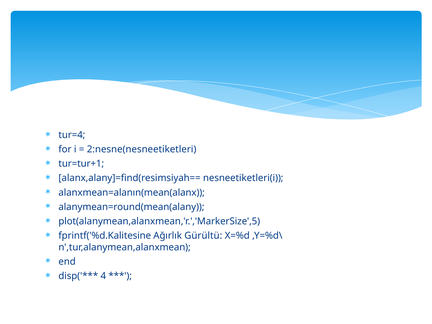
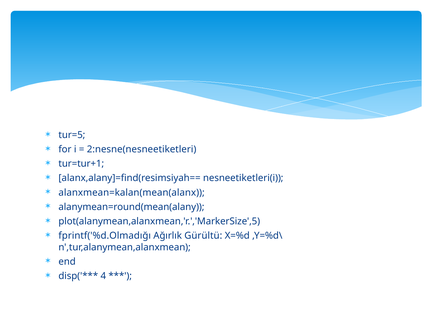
tur=4: tur=4 -> tur=5
alanxmean=alanın(mean(alanx: alanxmean=alanın(mean(alanx -> alanxmean=kalan(mean(alanx
fprintf('%d.Kalitesine: fprintf('%d.Kalitesine -> fprintf('%d.Olmadığı
